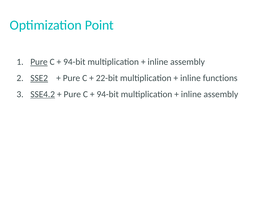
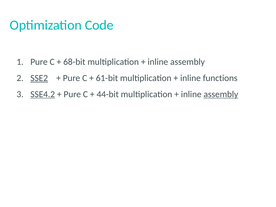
Point: Point -> Code
Pure at (39, 62) underline: present -> none
94-bit at (74, 62): 94-bit -> 68-bit
22-bit: 22-bit -> 61-bit
94-bit at (108, 94): 94-bit -> 44-bit
assembly at (221, 94) underline: none -> present
